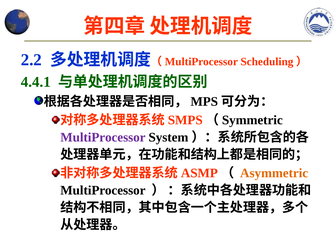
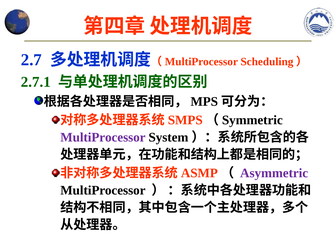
2.2: 2.2 -> 2.7
4.4.1: 4.4.1 -> 2.7.1
Asymmetric colour: orange -> purple
